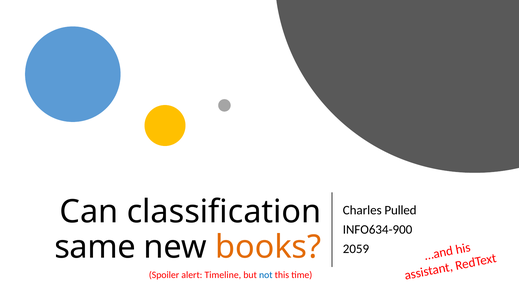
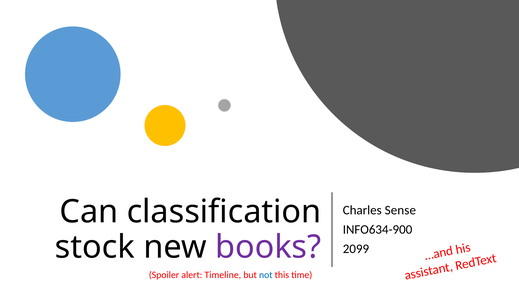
Pulled: Pulled -> Sense
same: same -> stock
books colour: orange -> purple
2059: 2059 -> 2099
